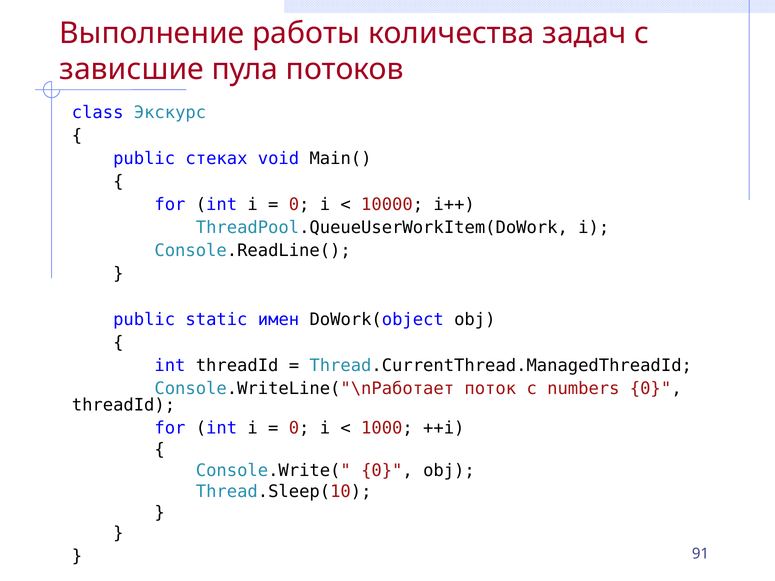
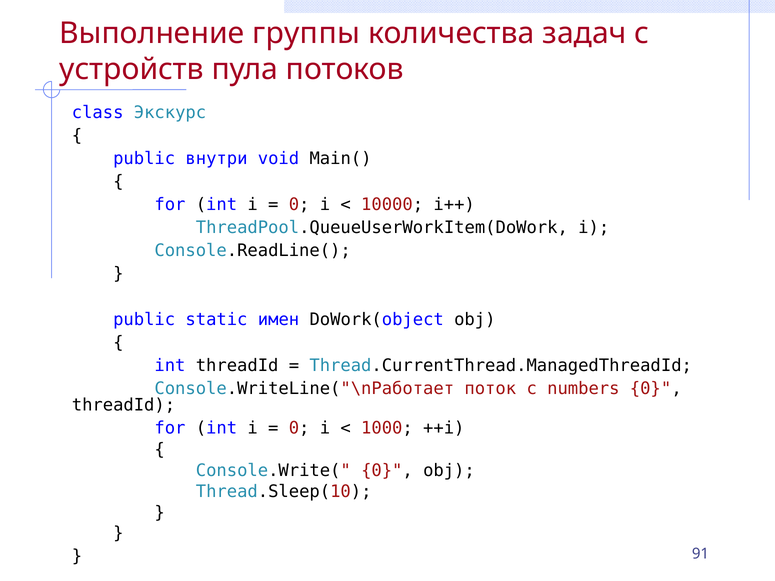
работы: работы -> группы
зависшие: зависшие -> устройств
стеках: стеках -> внутри
